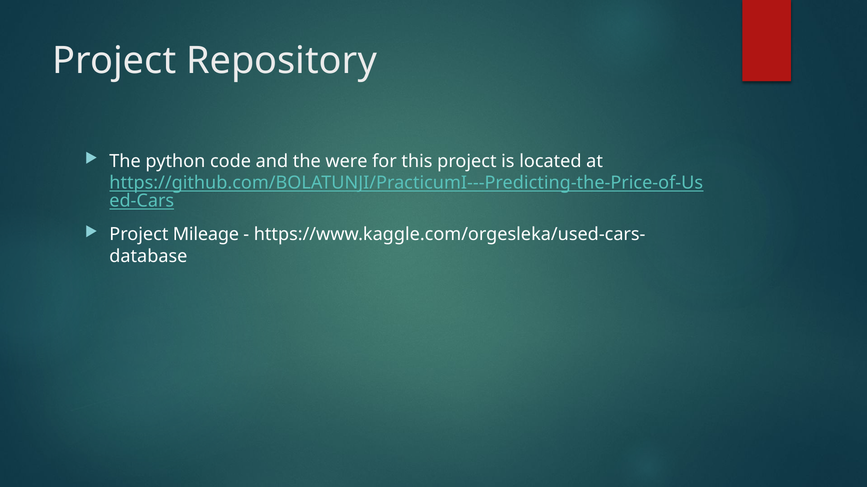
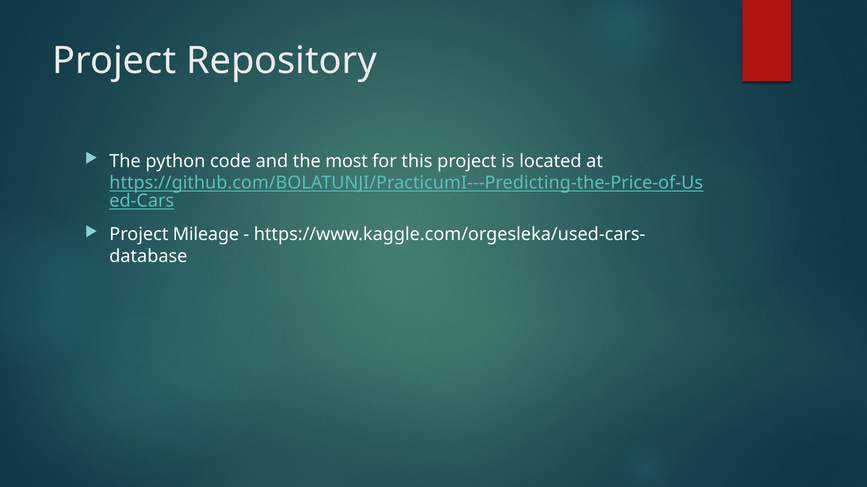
were: were -> most
